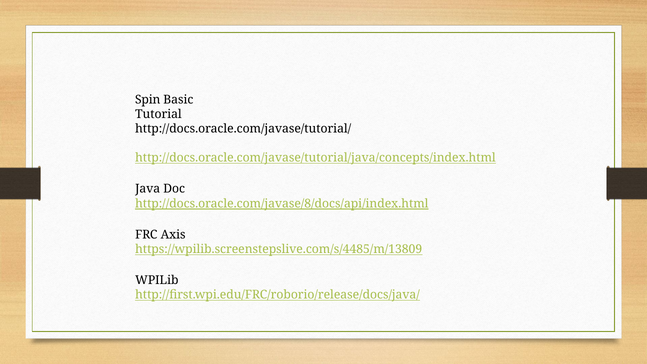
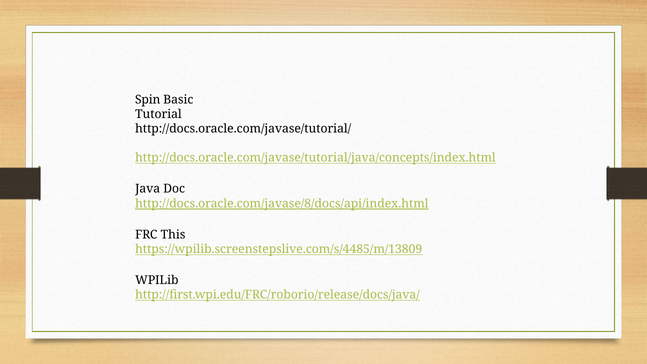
Axis: Axis -> This
